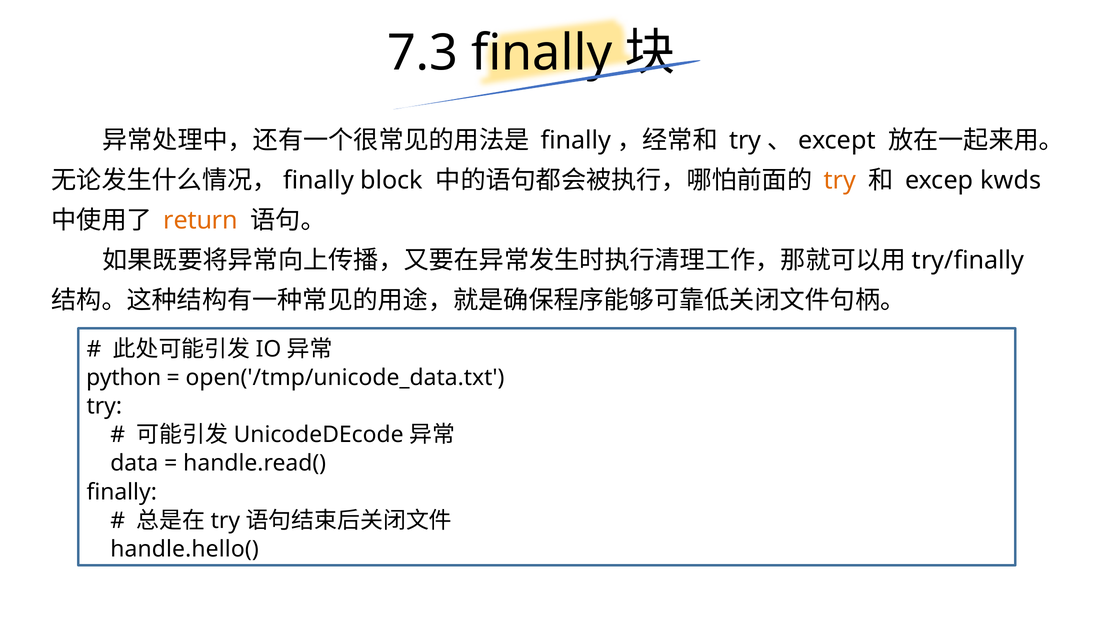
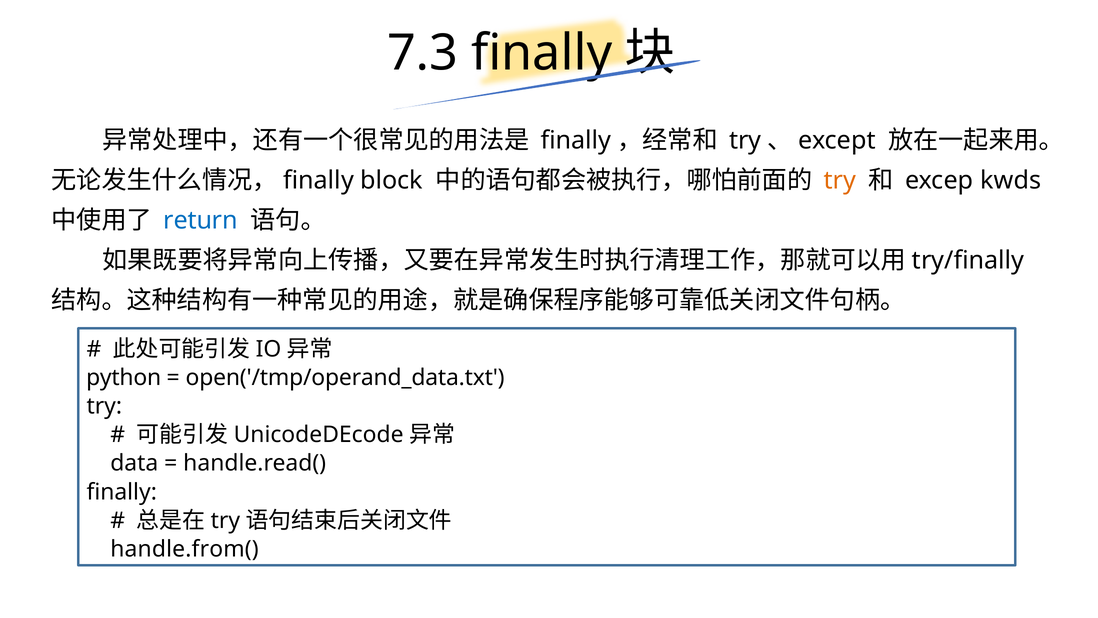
return colour: orange -> blue
open('/tmp/unicode_data.txt: open('/tmp/unicode_data.txt -> open('/tmp/operand_data.txt
handle.hello(: handle.hello( -> handle.from(
